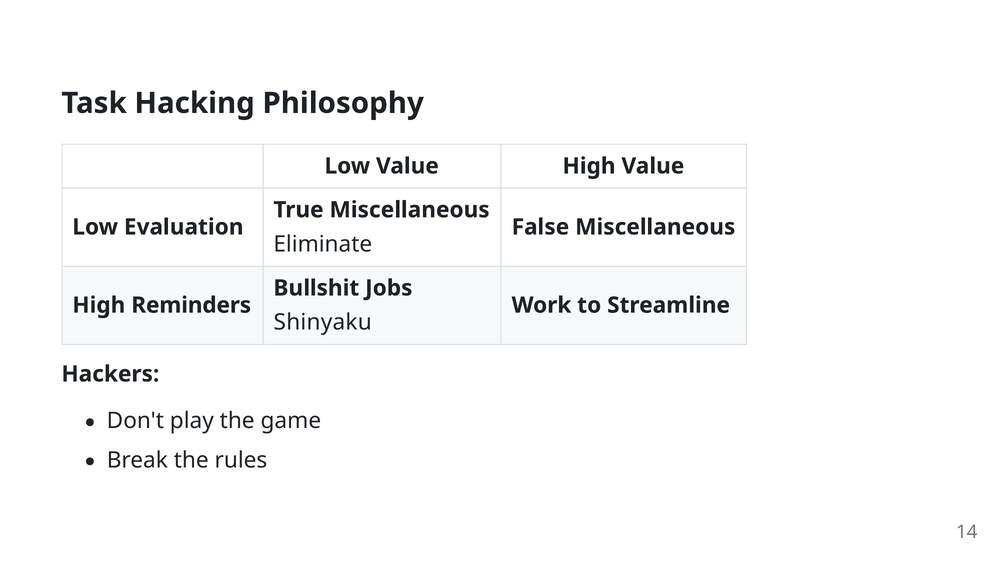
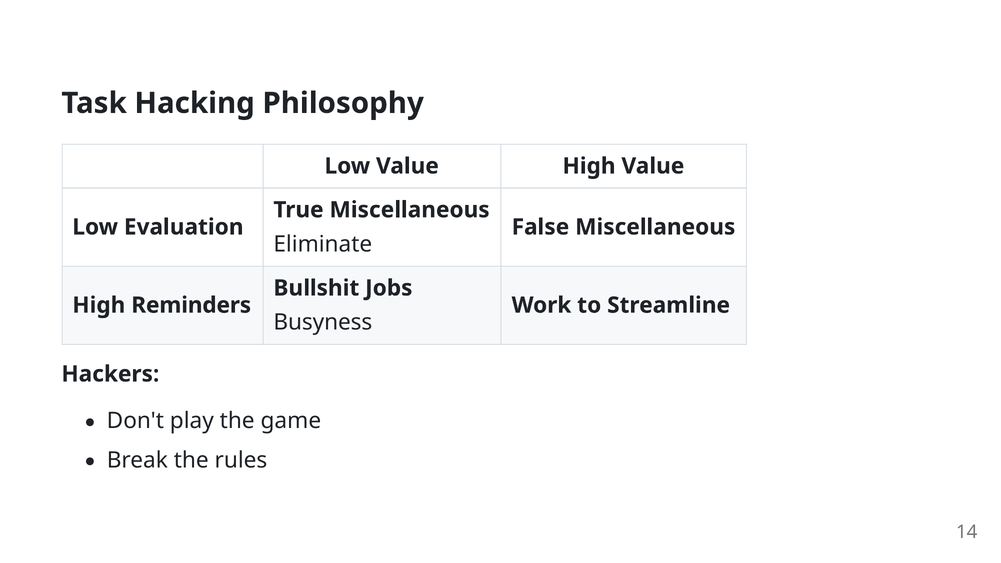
Shinyaku: Shinyaku -> Busyness
